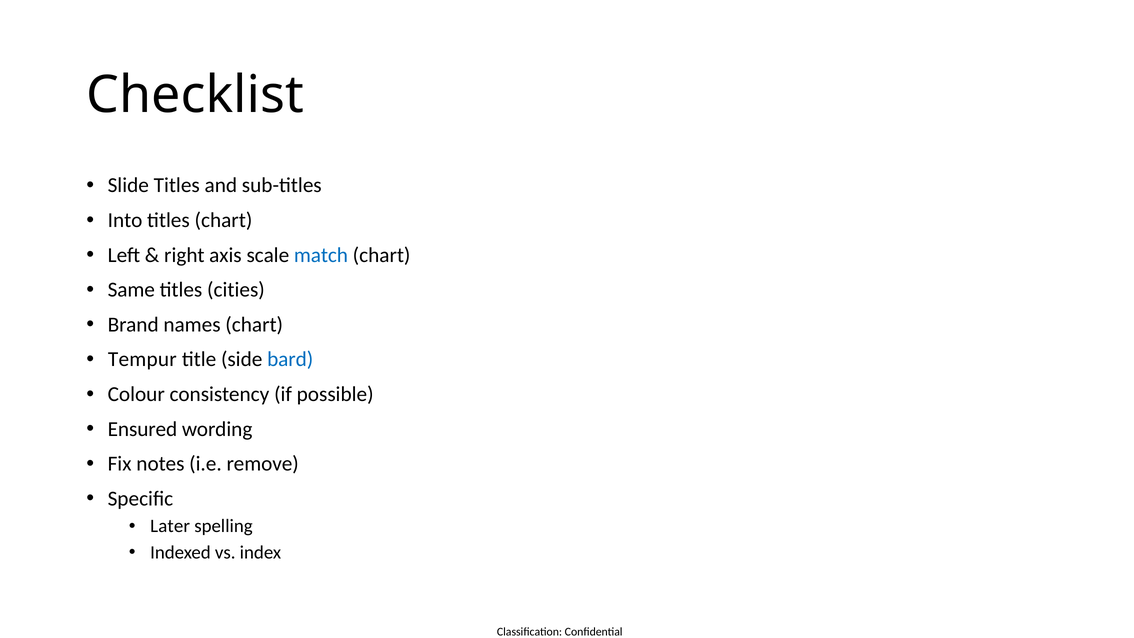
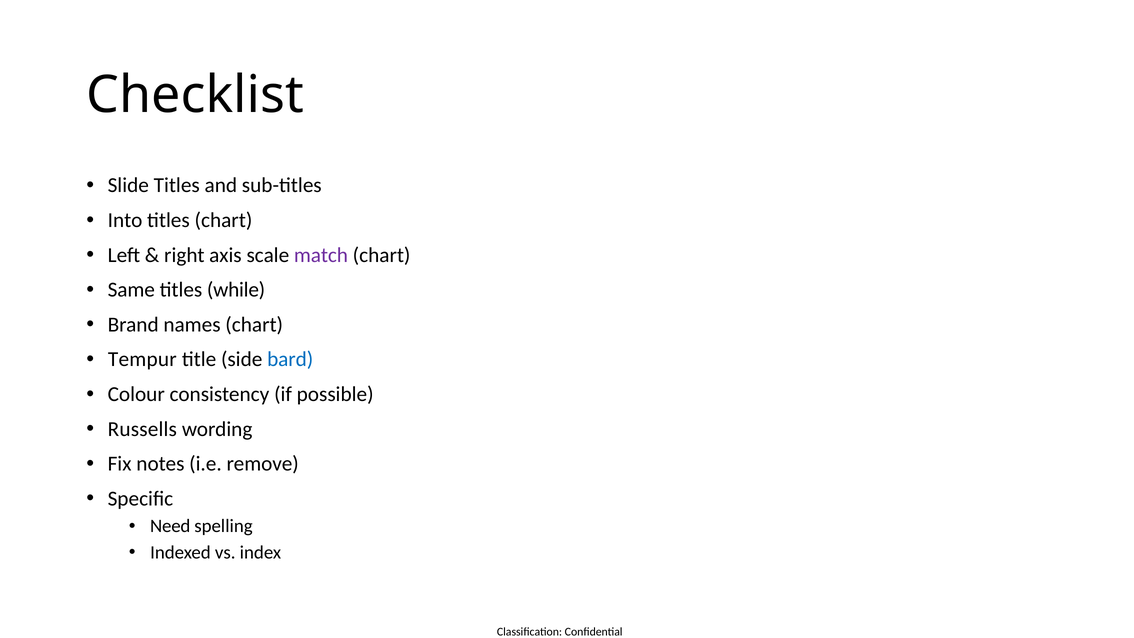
match colour: blue -> purple
cities: cities -> while
Ensured: Ensured -> Russells
Later: Later -> Need
